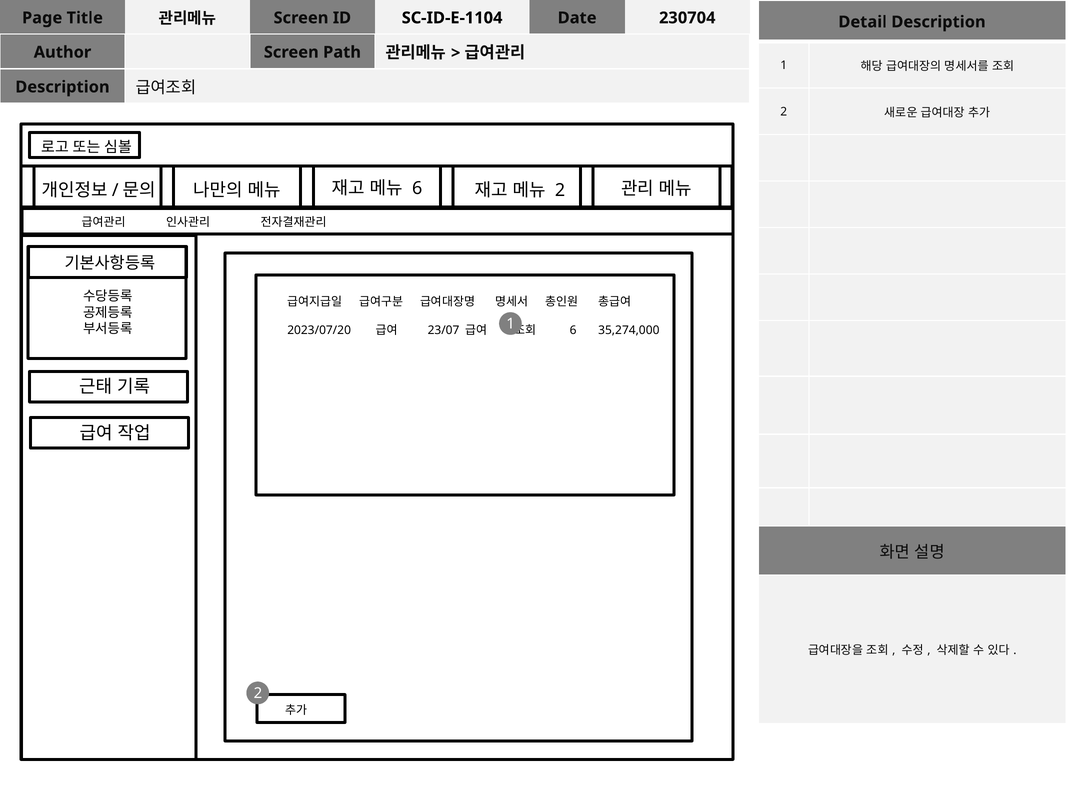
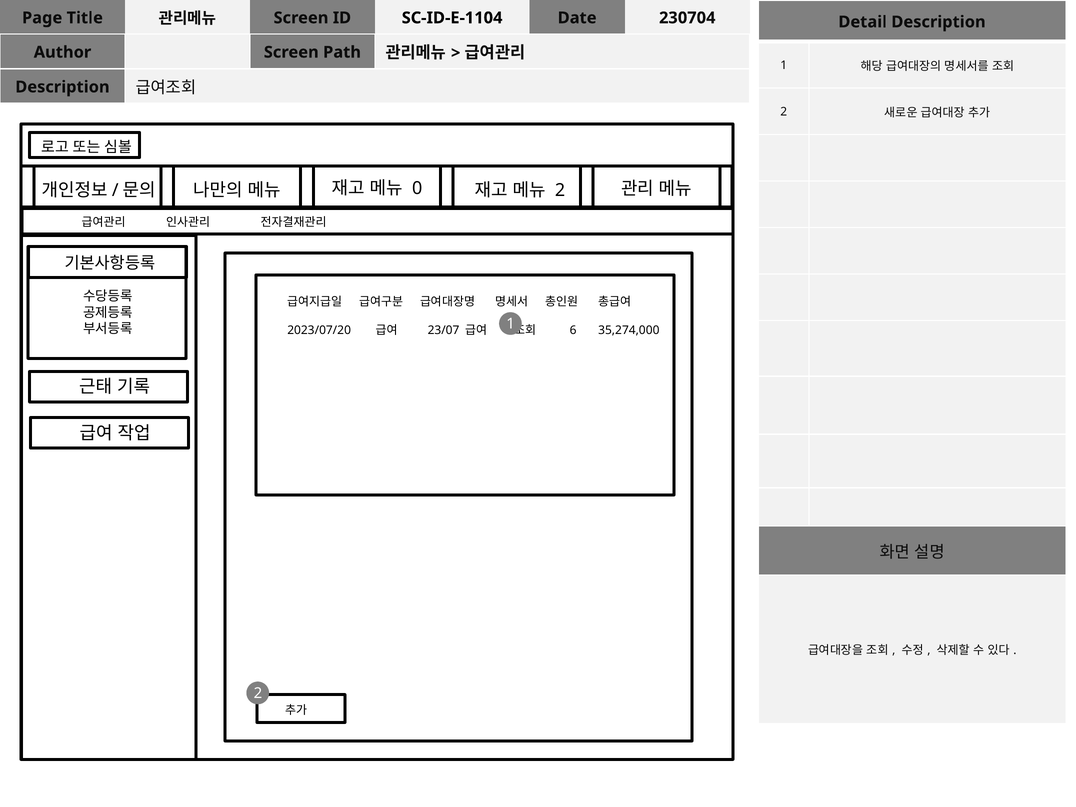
6 at (417, 188): 6 -> 0
